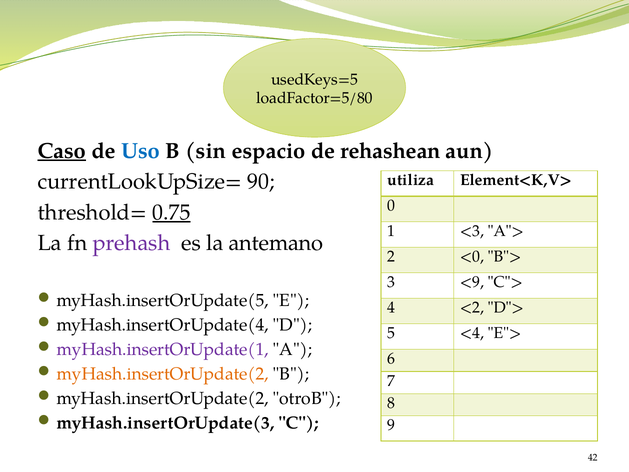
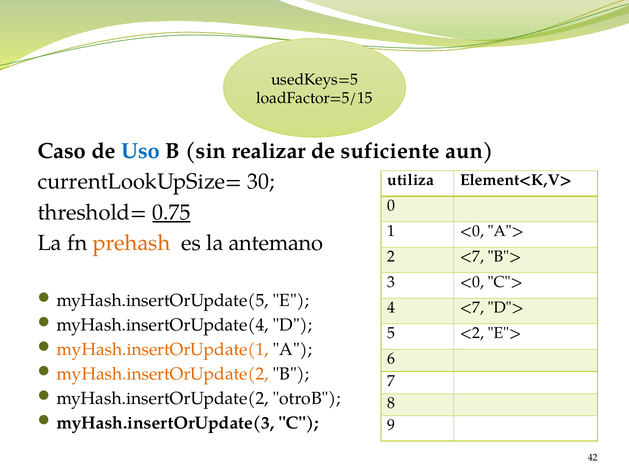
loadFactor=5/80: loadFactor=5/80 -> loadFactor=5/15
Caso underline: present -> none
espacio: espacio -> realizar
rehashean: rehashean -> suficiente
90: 90 -> 30
1 <3: <3 -> <0
prehash colour: purple -> orange
2 <0: <0 -> <7
3 <9: <9 -> <0
4 <2: <2 -> <7
<4: <4 -> <2
myHash.insertOrUpdate(1 colour: purple -> orange
